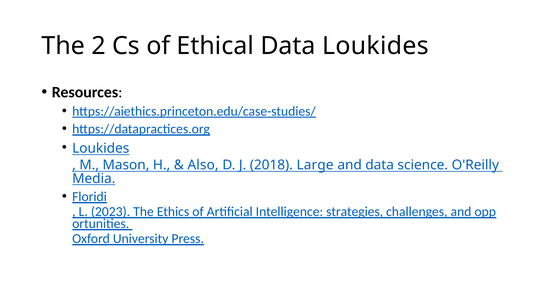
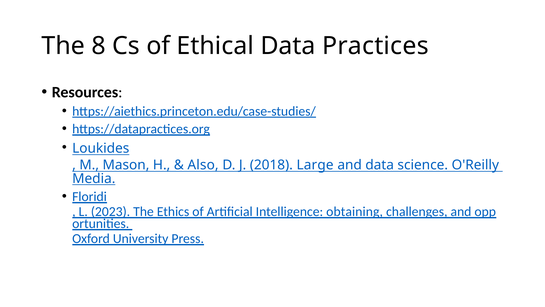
2: 2 -> 8
Data Loukides: Loukides -> Practices
strategies: strategies -> obtaining
